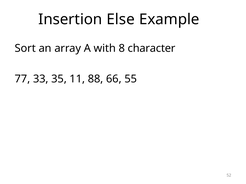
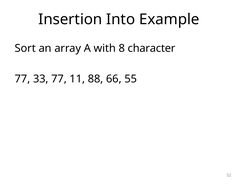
Else: Else -> Into
33 35: 35 -> 77
